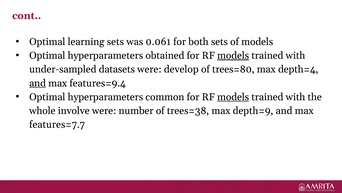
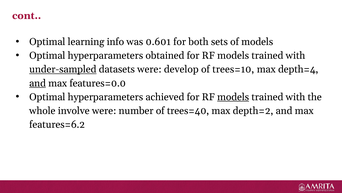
learning sets: sets -> info
0.061: 0.061 -> 0.601
models at (233, 55) underline: present -> none
under-sampled underline: none -> present
trees=80: trees=80 -> trees=10
features=9.4: features=9.4 -> features=0.0
common: common -> achieved
trees=38: trees=38 -> trees=40
depth=9: depth=9 -> depth=2
features=7.7: features=7.7 -> features=6.2
